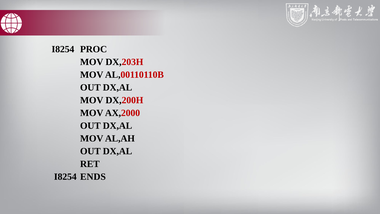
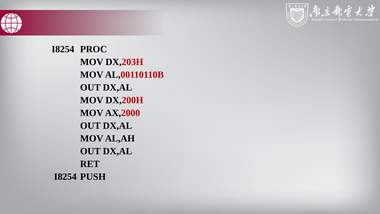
ENDS: ENDS -> PUSH
